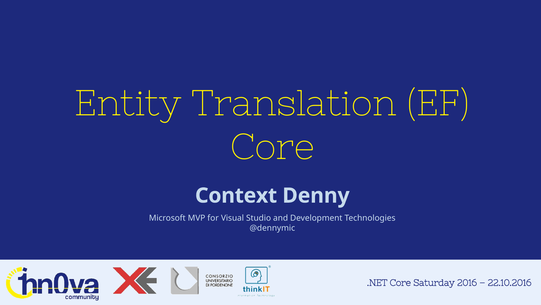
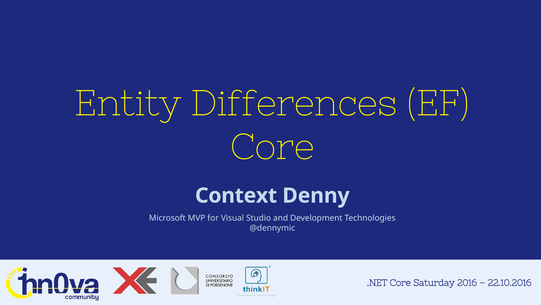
Translation: Translation -> Differences
